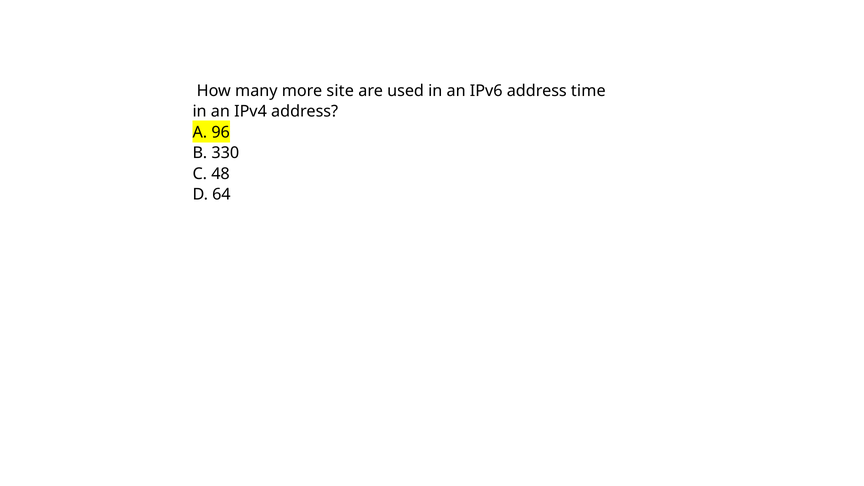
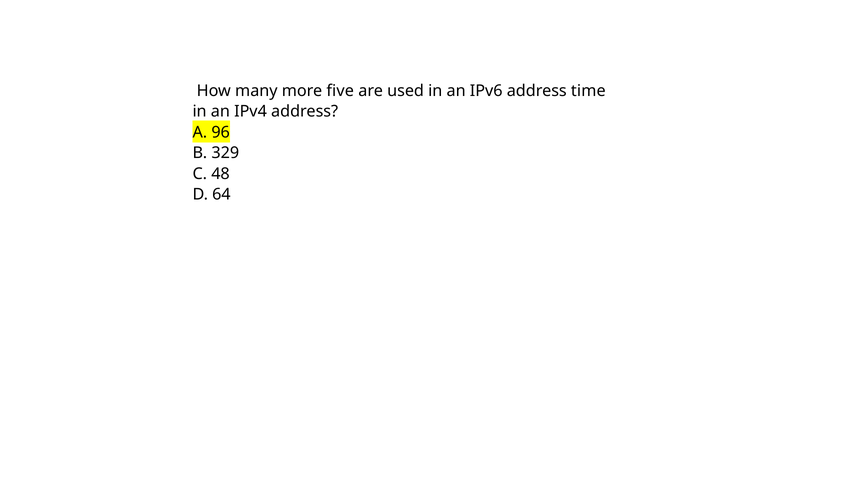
site: site -> five
330: 330 -> 329
